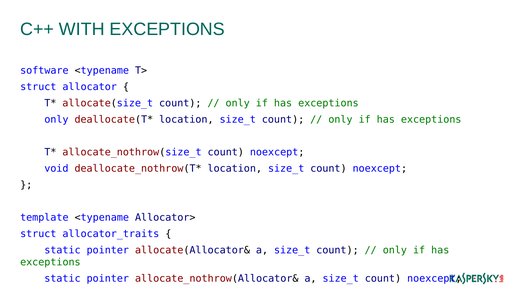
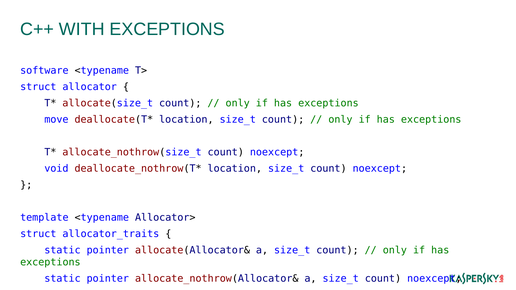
only at (56, 120): only -> move
